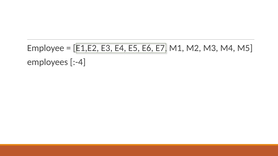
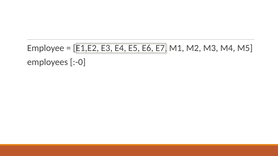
:-4: :-4 -> :-0
